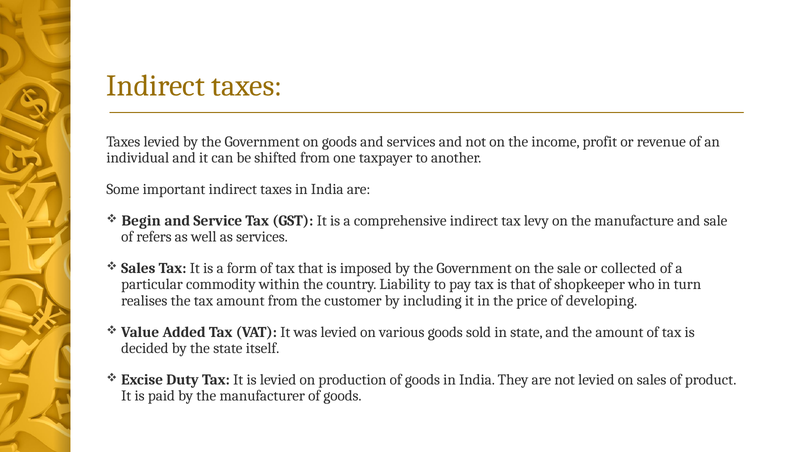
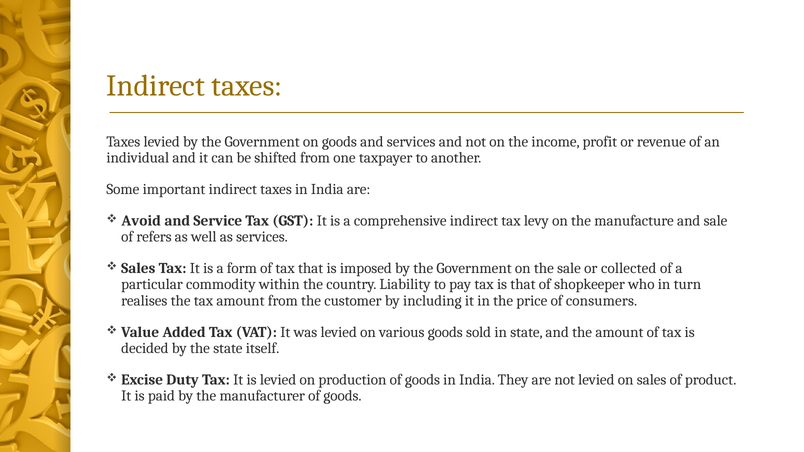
Begin: Begin -> Avoid
developing: developing -> consumers
